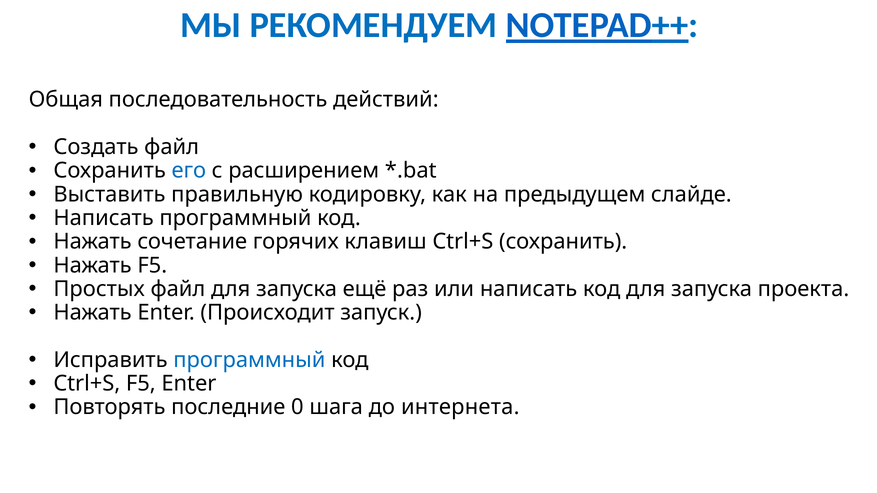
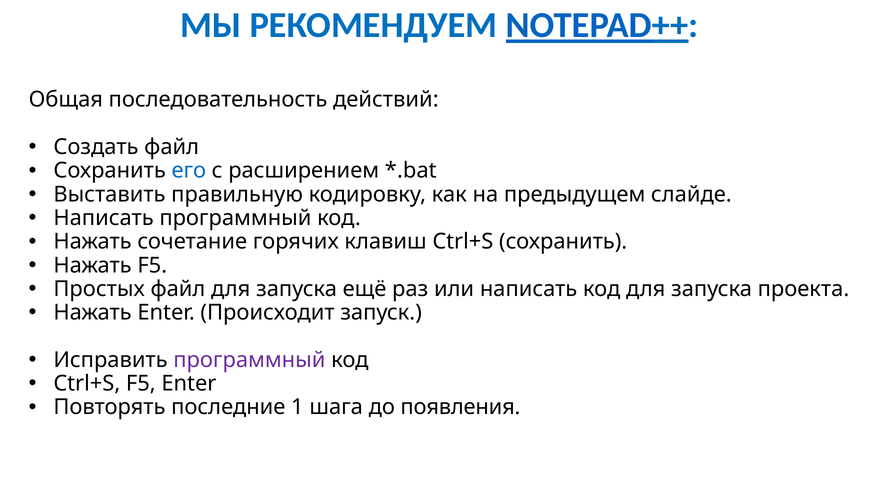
программный at (249, 360) colour: blue -> purple
0: 0 -> 1
интернета: интернета -> появления
